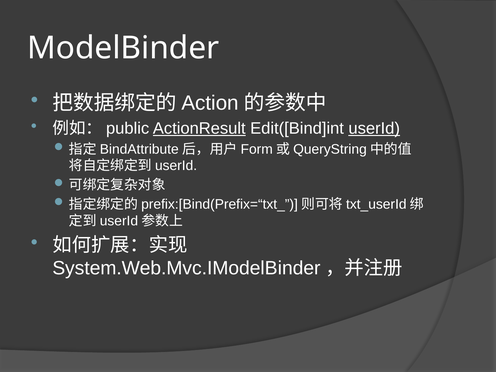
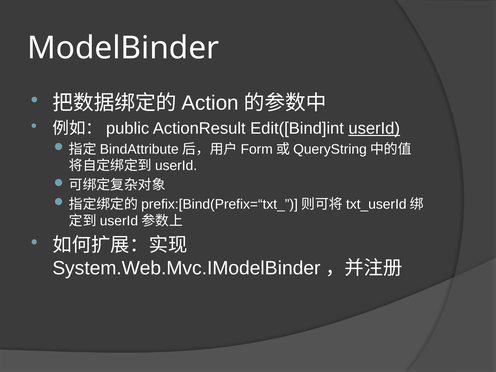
ActionResult underline: present -> none
